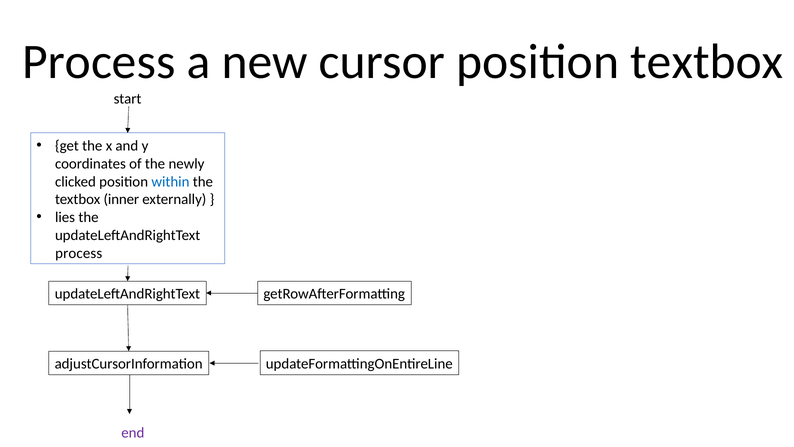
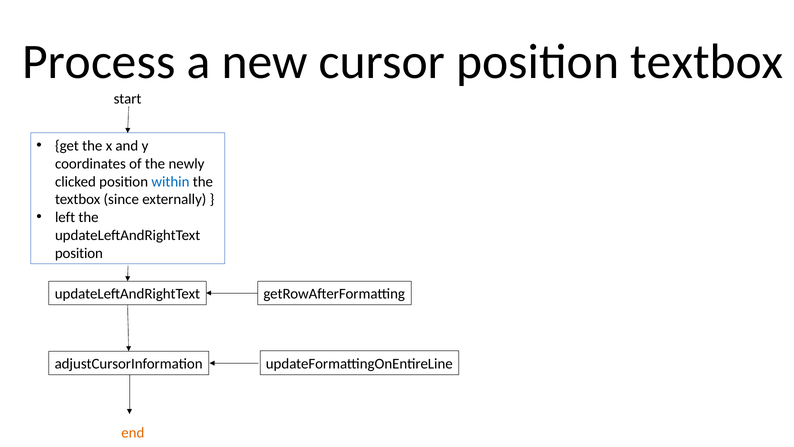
inner: inner -> since
lies: lies -> left
process at (79, 253): process -> position
end colour: purple -> orange
